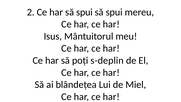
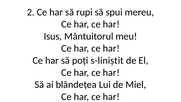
har să spui: spui -> rupi
s-deplin: s-deplin -> s-liniștit
